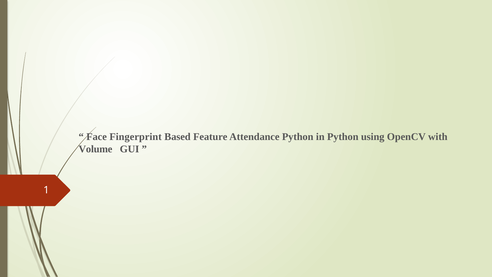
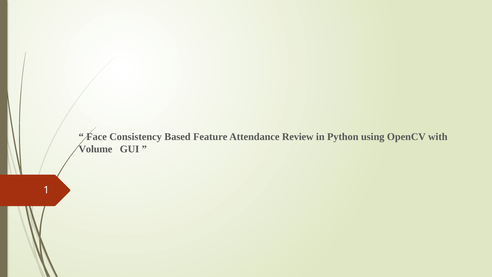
Fingerprint: Fingerprint -> Consistency
Attendance Python: Python -> Review
